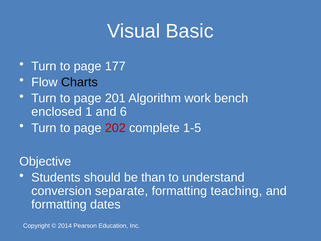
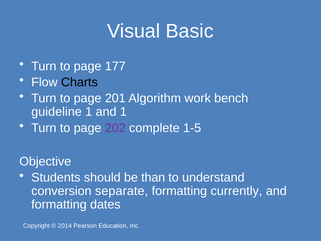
enclosed: enclosed -> guideline
and 6: 6 -> 1
202 colour: red -> purple
teaching: teaching -> currently
